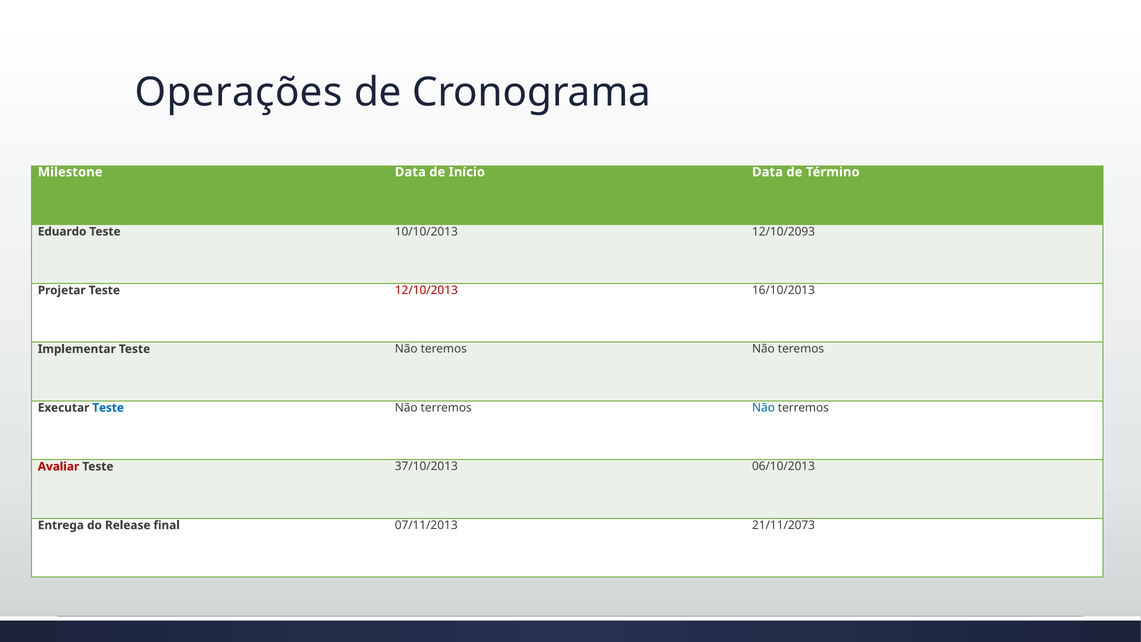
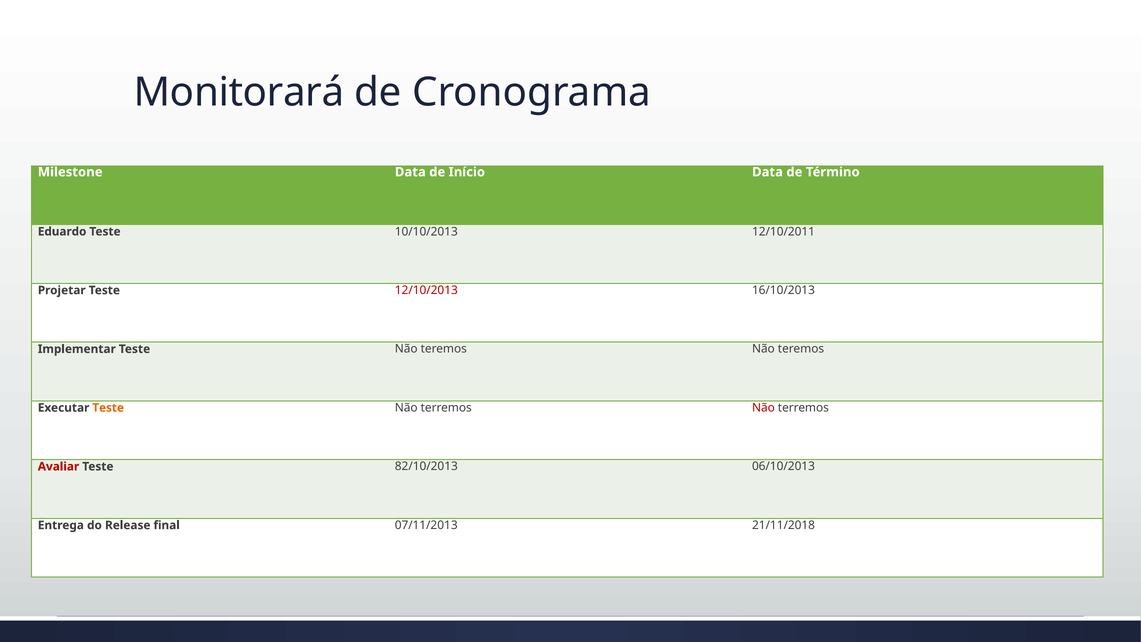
Operações: Operações -> Monitorará
12/10/2093: 12/10/2093 -> 12/10/2011
Teste at (108, 408) colour: blue -> orange
Não at (763, 408) colour: blue -> red
37/10/2013: 37/10/2013 -> 82/10/2013
21/11/2073: 21/11/2073 -> 21/11/2018
